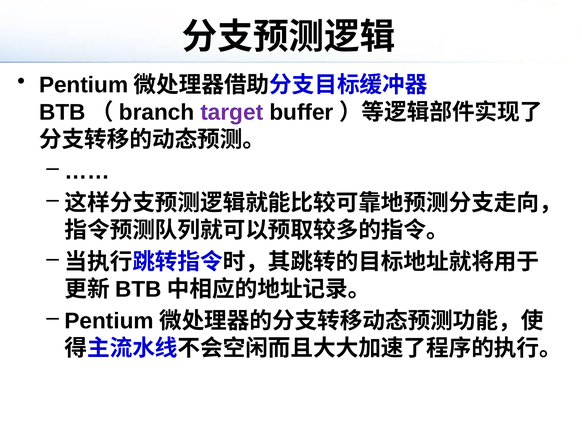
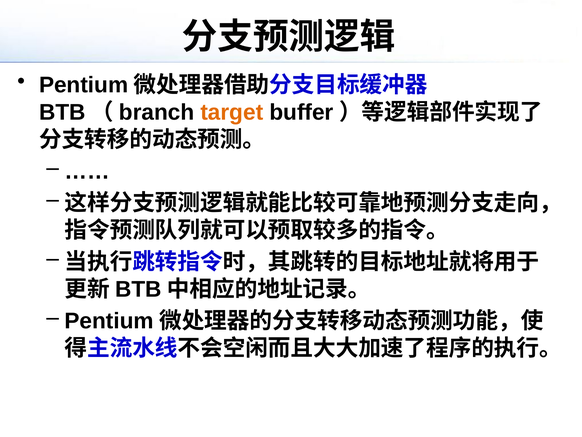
target colour: purple -> orange
